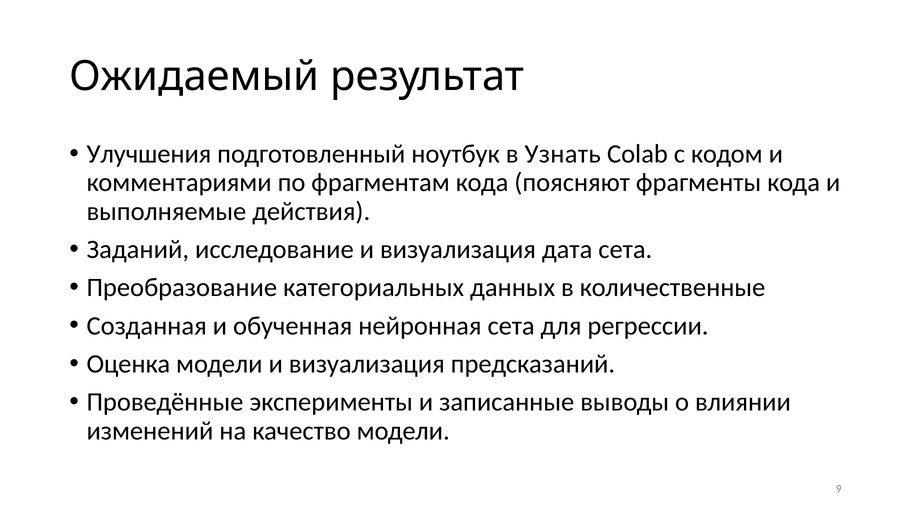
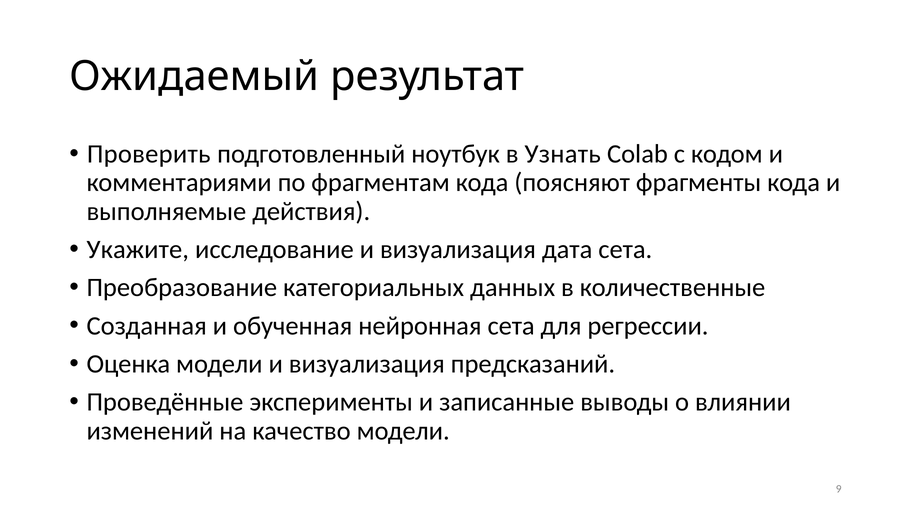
Улучшения: Улучшения -> Проверить
Заданий: Заданий -> Укажите
